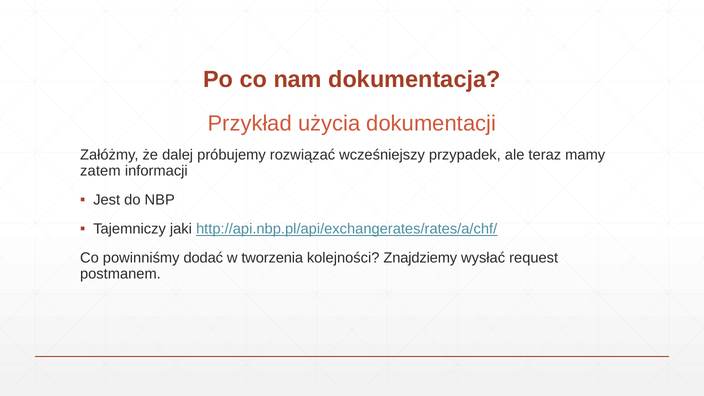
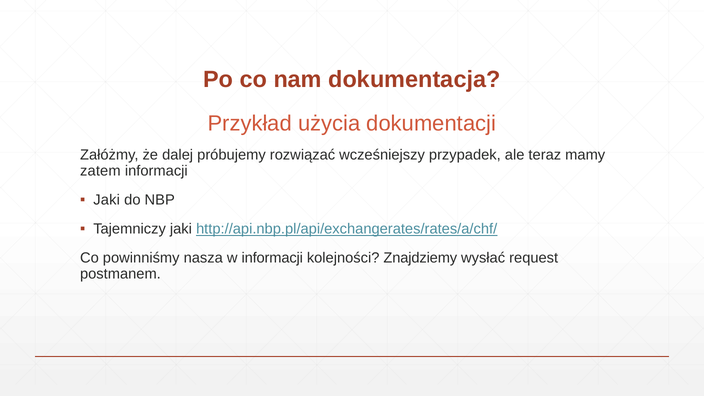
Jest at (107, 200): Jest -> Jaki
dodać: dodać -> nasza
w tworzenia: tworzenia -> informacji
